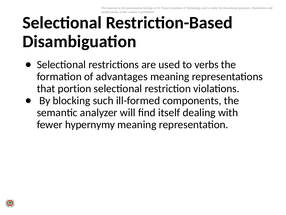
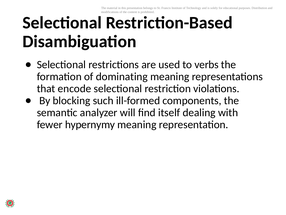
advantages: advantages -> dominating
portion: portion -> encode
